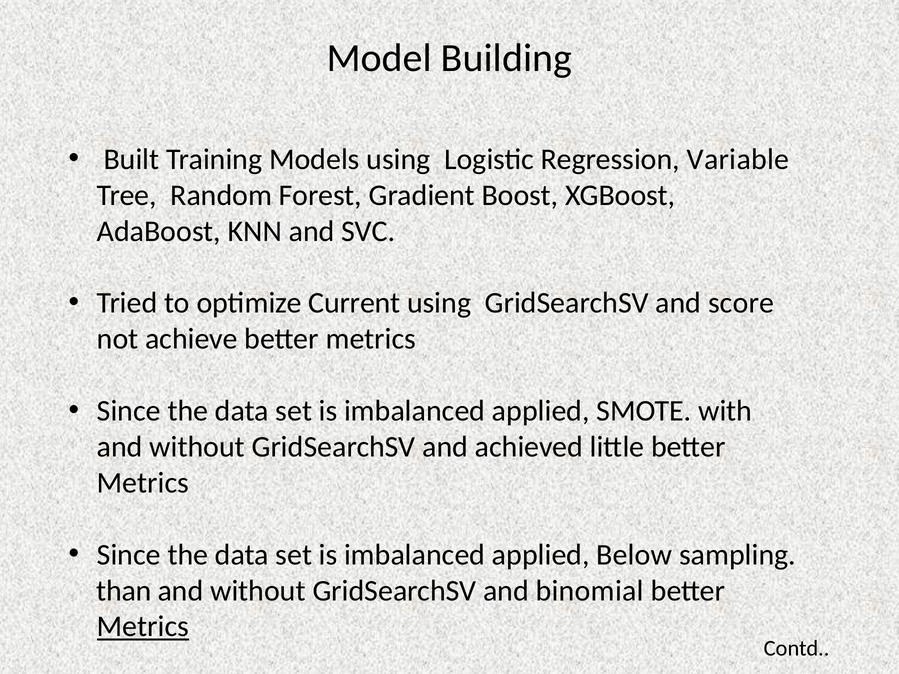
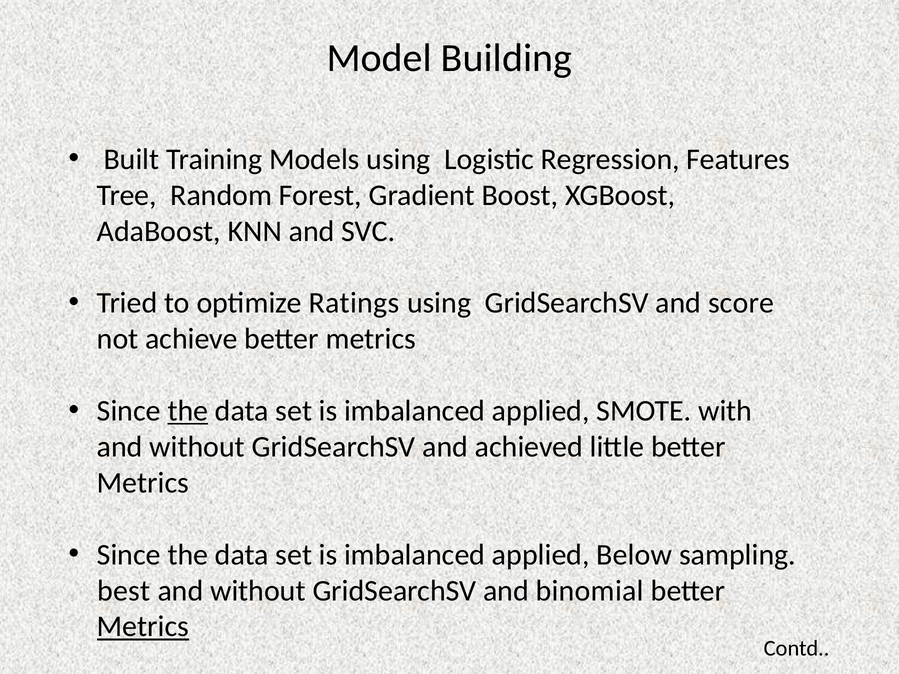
Variable: Variable -> Features
Current: Current -> Ratings
the at (188, 411) underline: none -> present
than: than -> best
